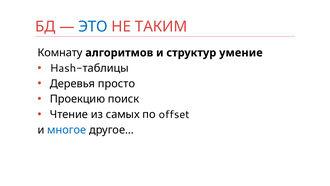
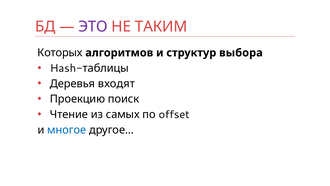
ЭТО colour: blue -> purple
Комнату: Комнату -> Которых
умение: умение -> выбора
просто: просто -> входят
